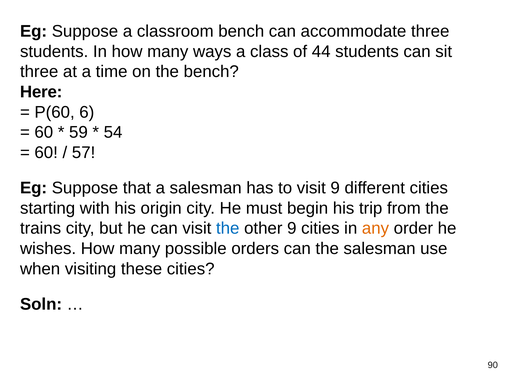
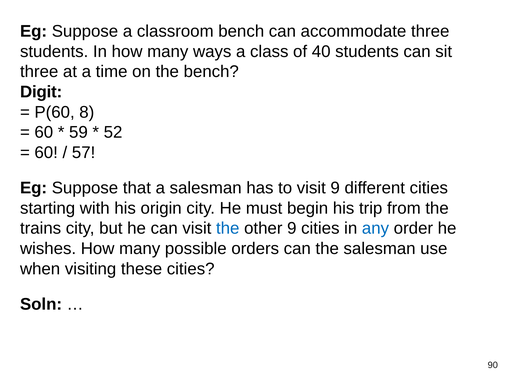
44: 44 -> 40
Here: Here -> Digit
6: 6 -> 8
54: 54 -> 52
any colour: orange -> blue
